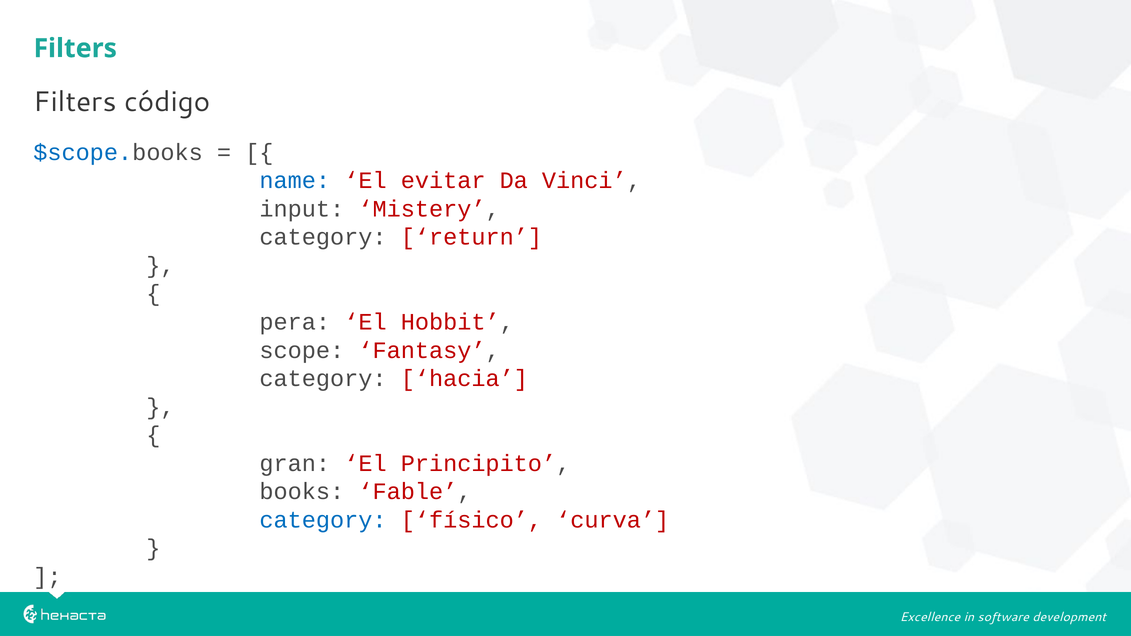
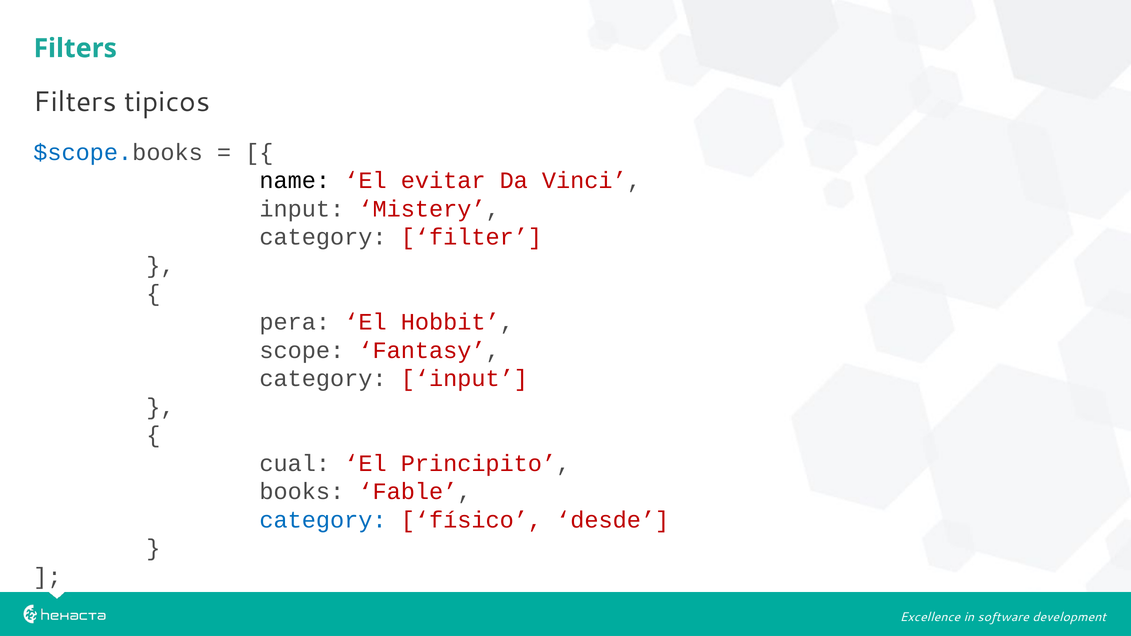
código: código -> tipicos
name colour: blue -> black
return: return -> filter
category hacia: hacia -> input
gran: gran -> cual
curva: curva -> desde
